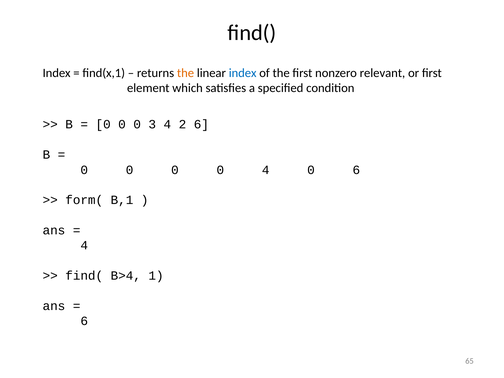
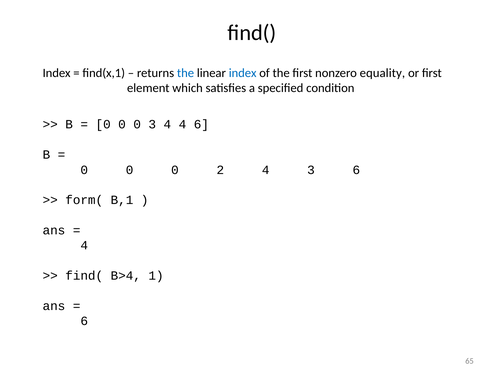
the at (186, 73) colour: orange -> blue
relevant: relevant -> equality
4 2: 2 -> 4
0 0 0 0: 0 -> 2
4 0: 0 -> 3
